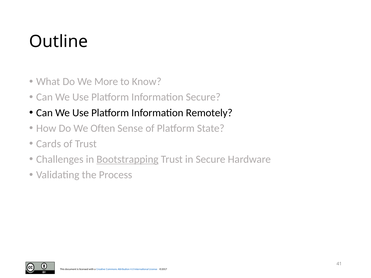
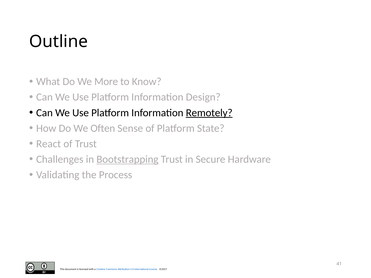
Information Secure: Secure -> Design
Remotely underline: none -> present
Cards: Cards -> React
